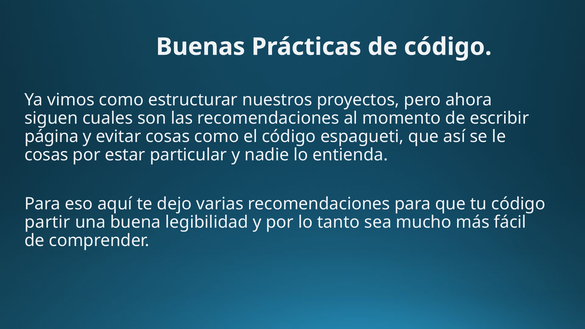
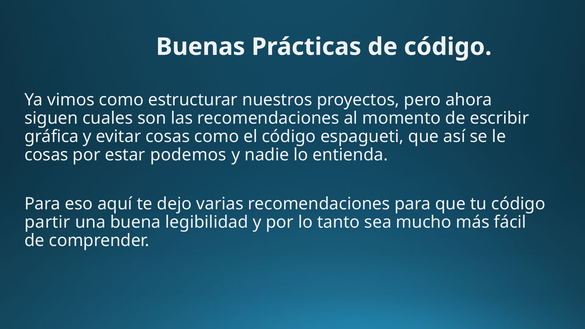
página: página -> gráfica
particular: particular -> podemos
